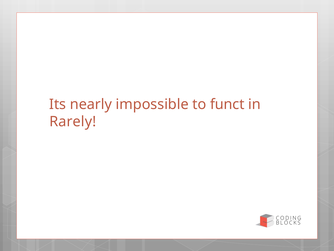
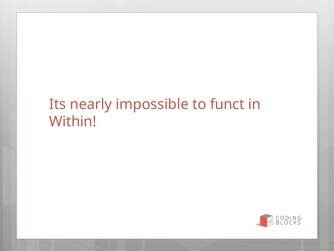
Rarely: Rarely -> Within
